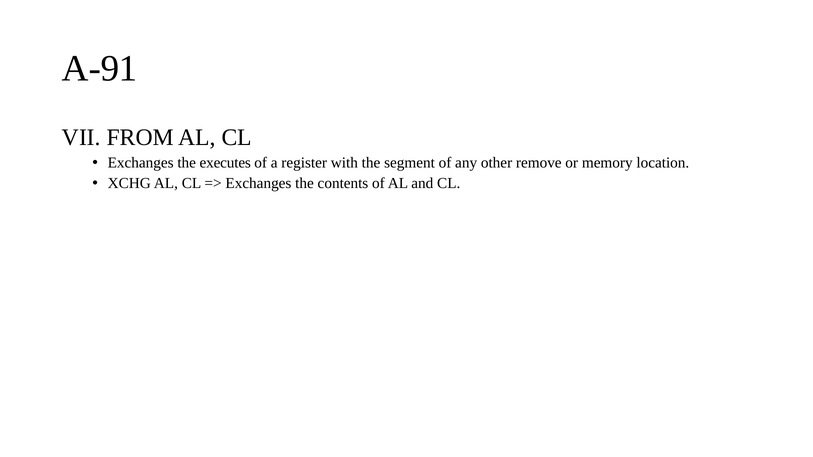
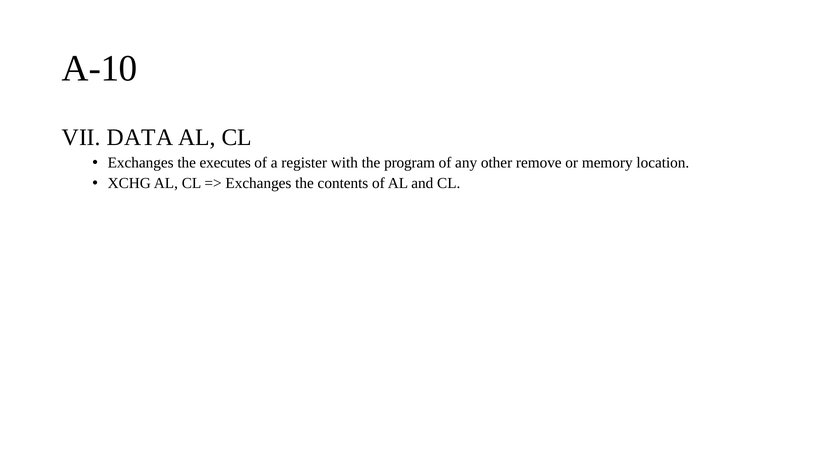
A-91: A-91 -> A-10
FROM: FROM -> DATA
segment: segment -> program
